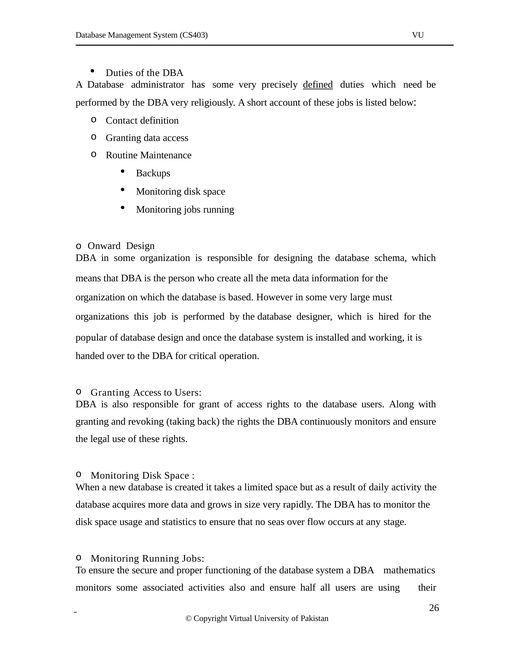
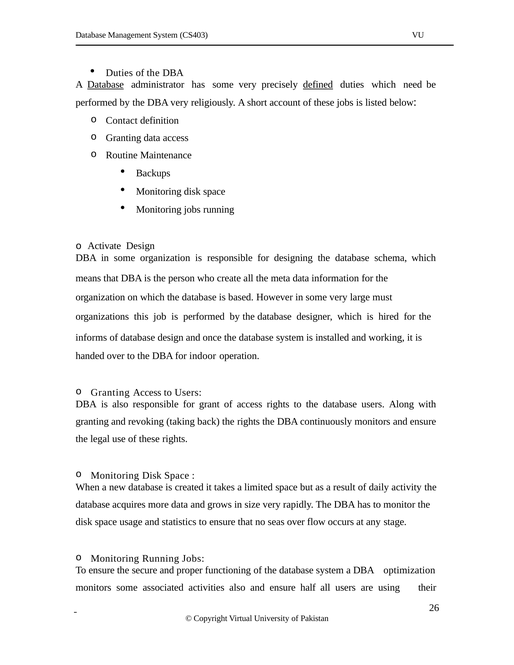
Database at (106, 85) underline: none -> present
Onward: Onward -> Activate
popular: popular -> informs
critical: critical -> indoor
mathematics: mathematics -> optimization
